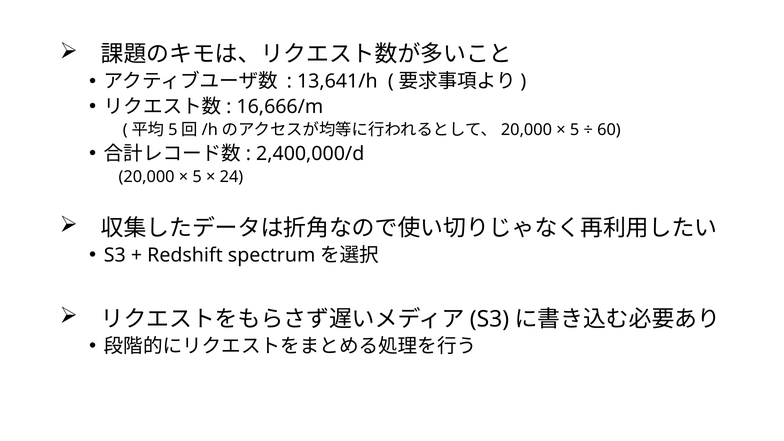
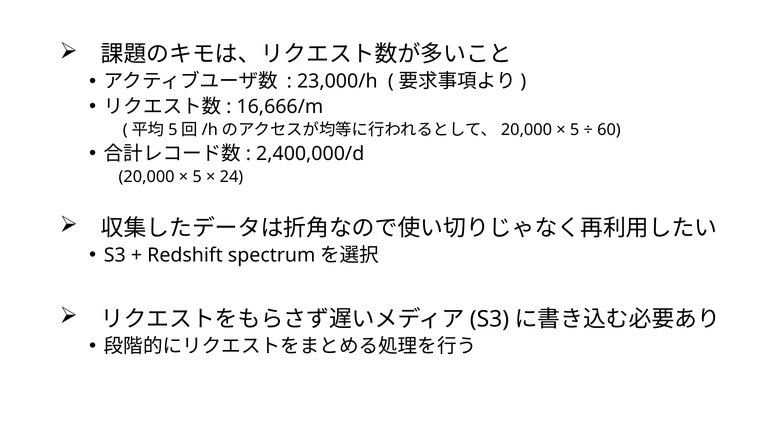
13,641/h: 13,641/h -> 23,000/h
